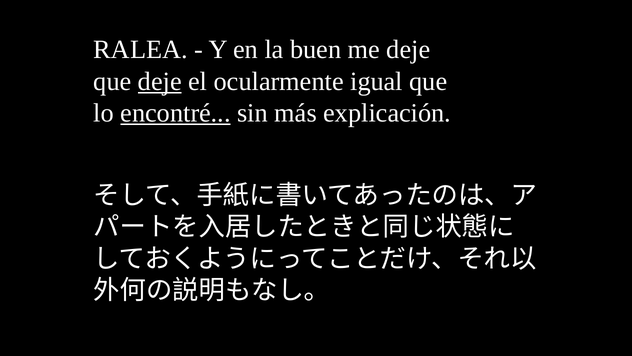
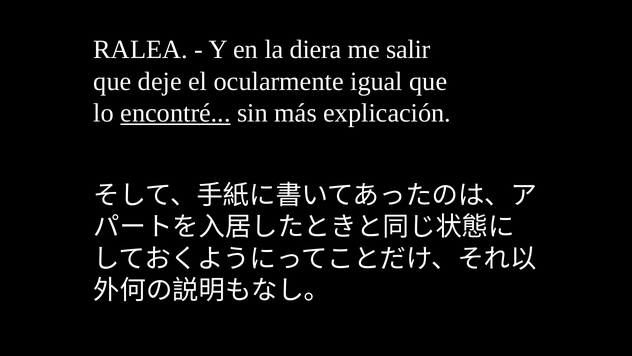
buen: buen -> diera
me deje: deje -> salir
deje at (160, 81) underline: present -> none
